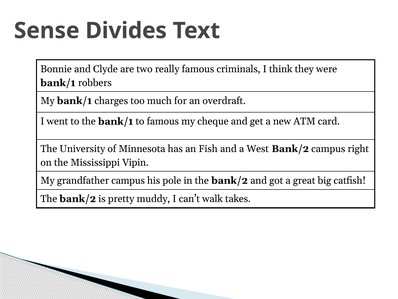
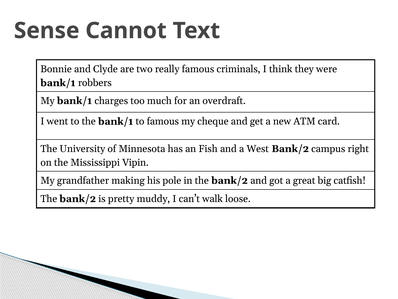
Divides: Divides -> Cannot
grandfather campus: campus -> making
takes: takes -> loose
